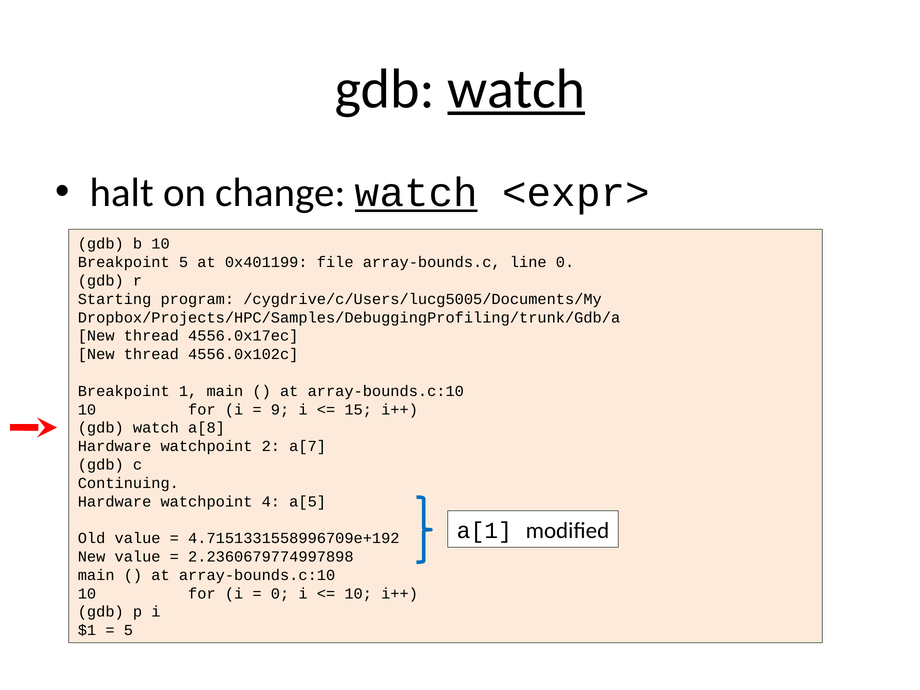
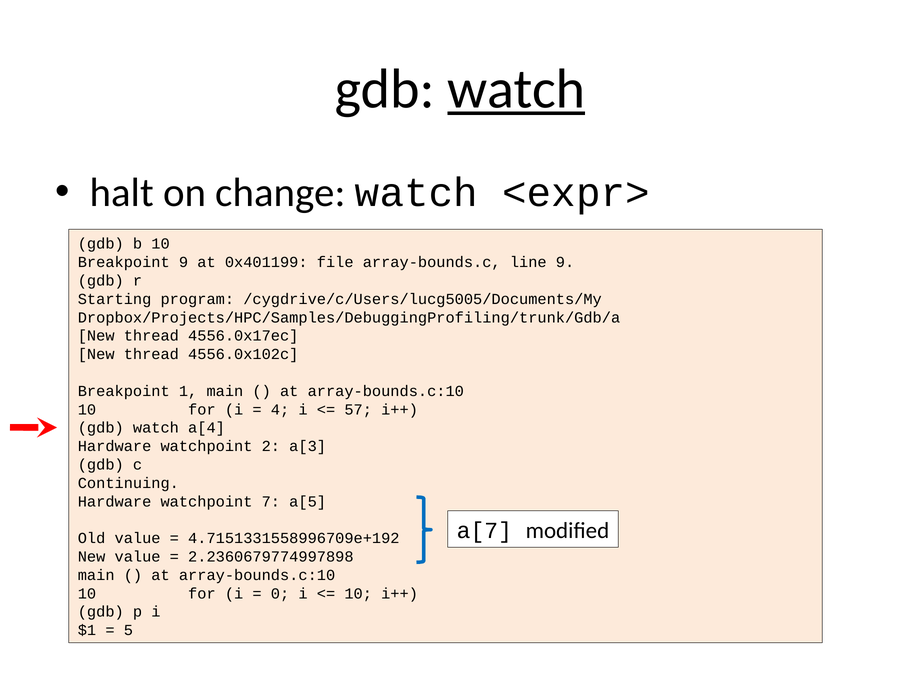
watch at (416, 193) underline: present -> none
Breakpoint 5: 5 -> 9
line 0: 0 -> 9
9: 9 -> 4
15: 15 -> 57
a[8: a[8 -> a[4
a[7: a[7 -> a[3
4: 4 -> 7
a[1: a[1 -> a[7
